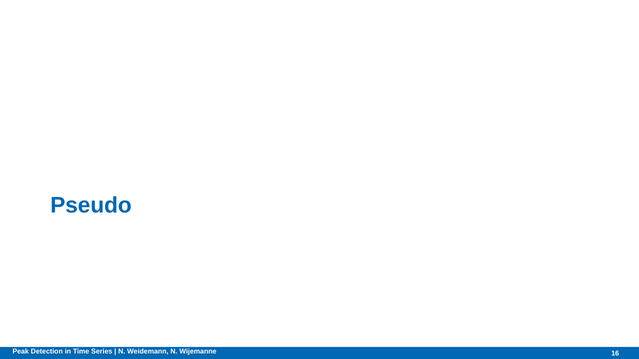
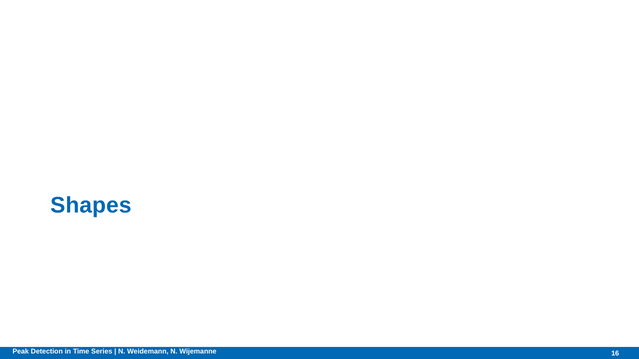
Pseudo: Pseudo -> Shapes
